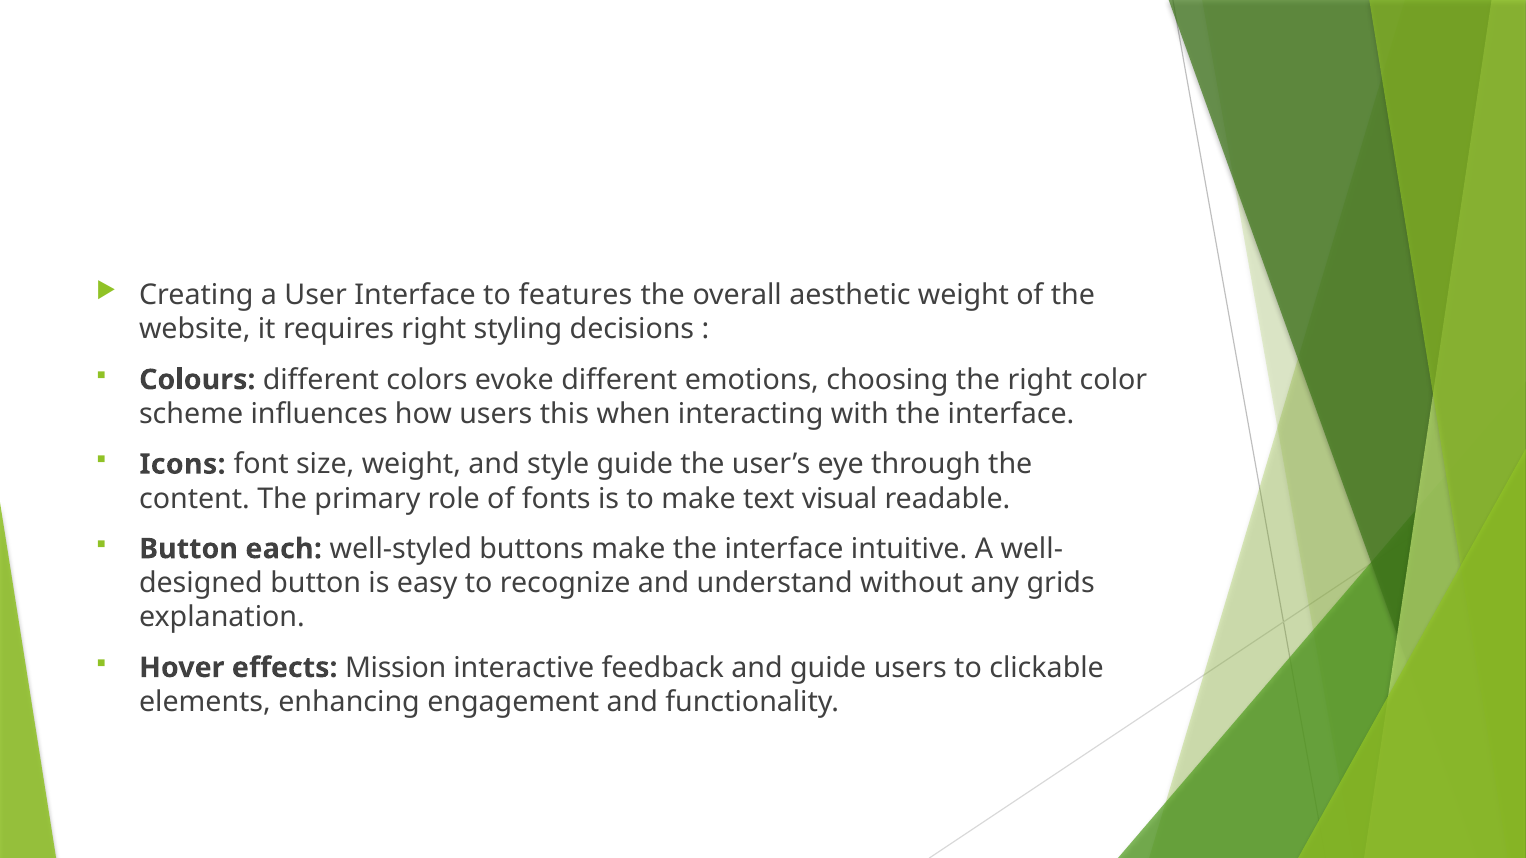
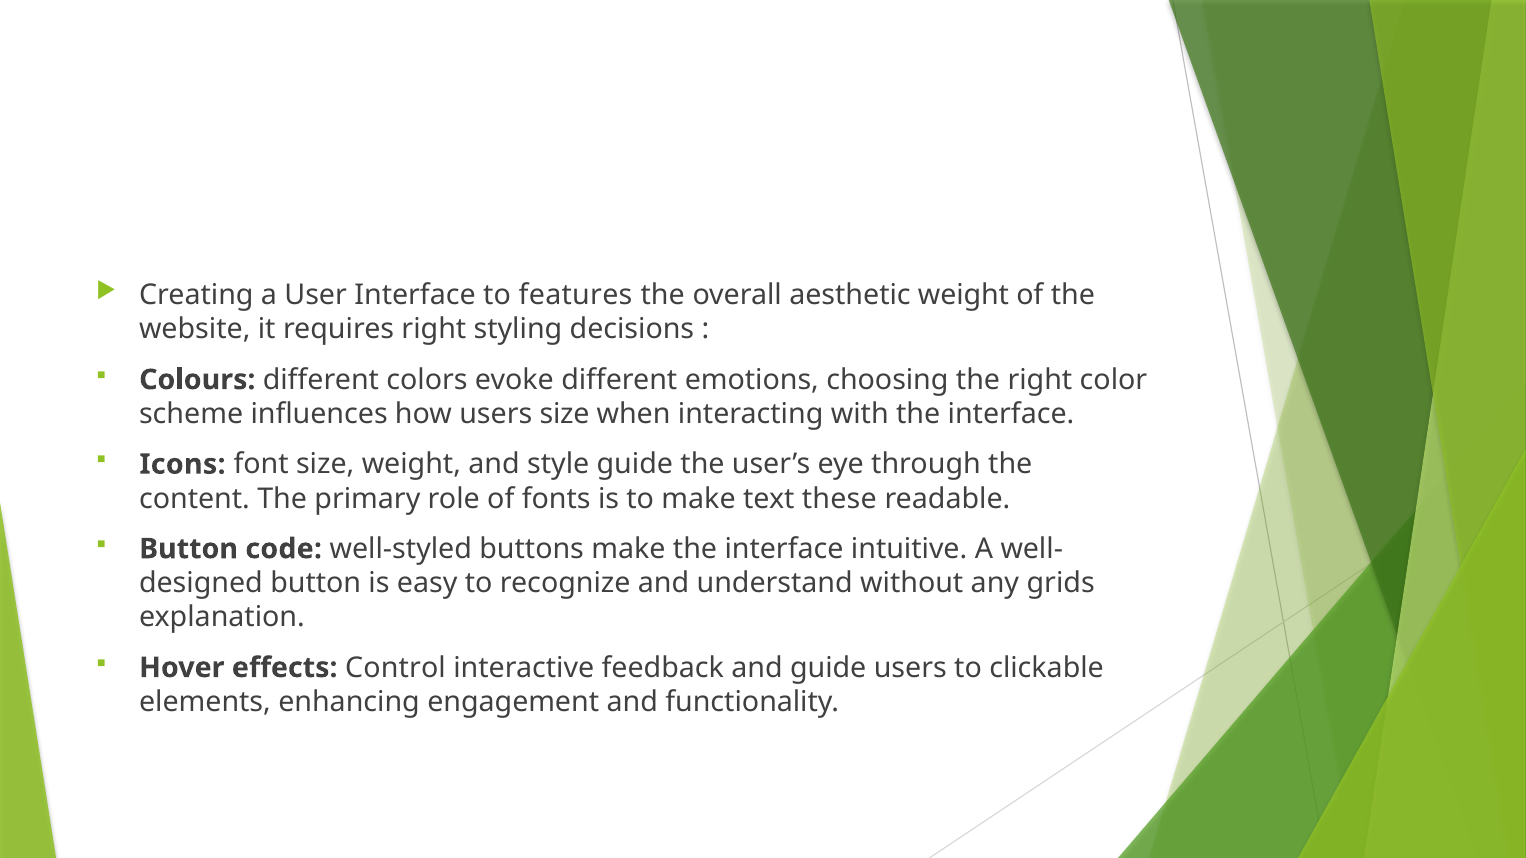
users this: this -> size
visual: visual -> these
each: each -> code
Mission: Mission -> Control
